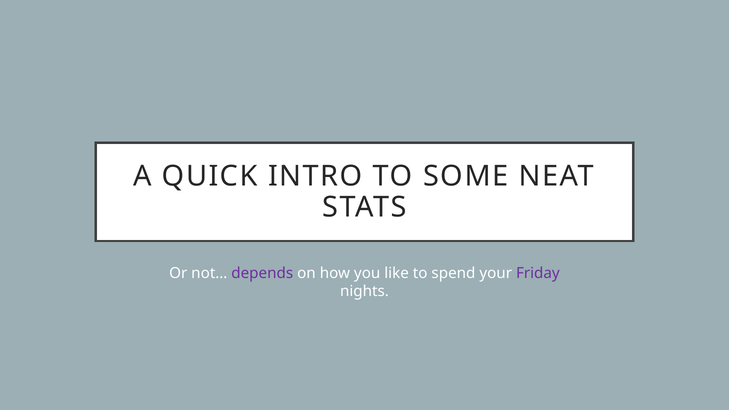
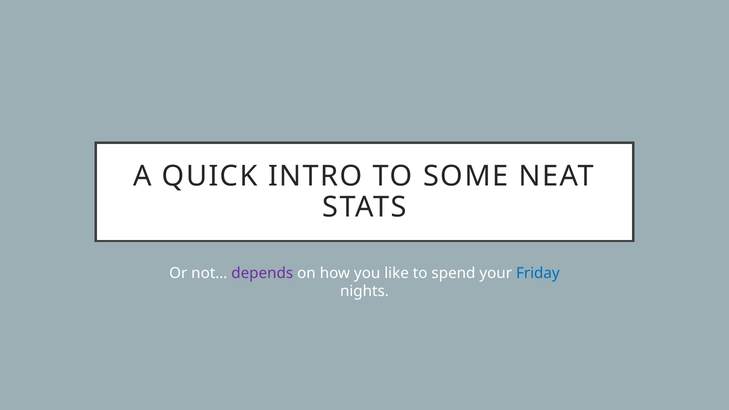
Friday colour: purple -> blue
